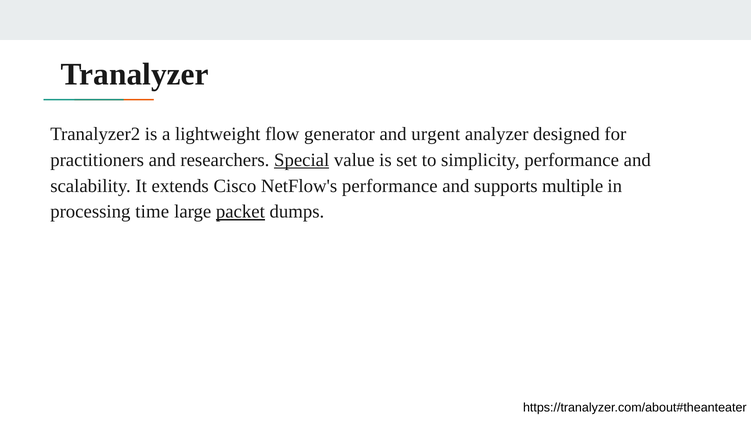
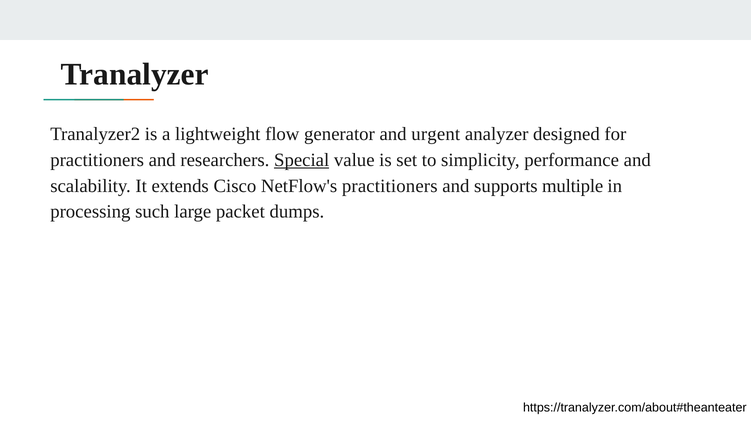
NetFlow's performance: performance -> practitioners
time: time -> such
packet underline: present -> none
